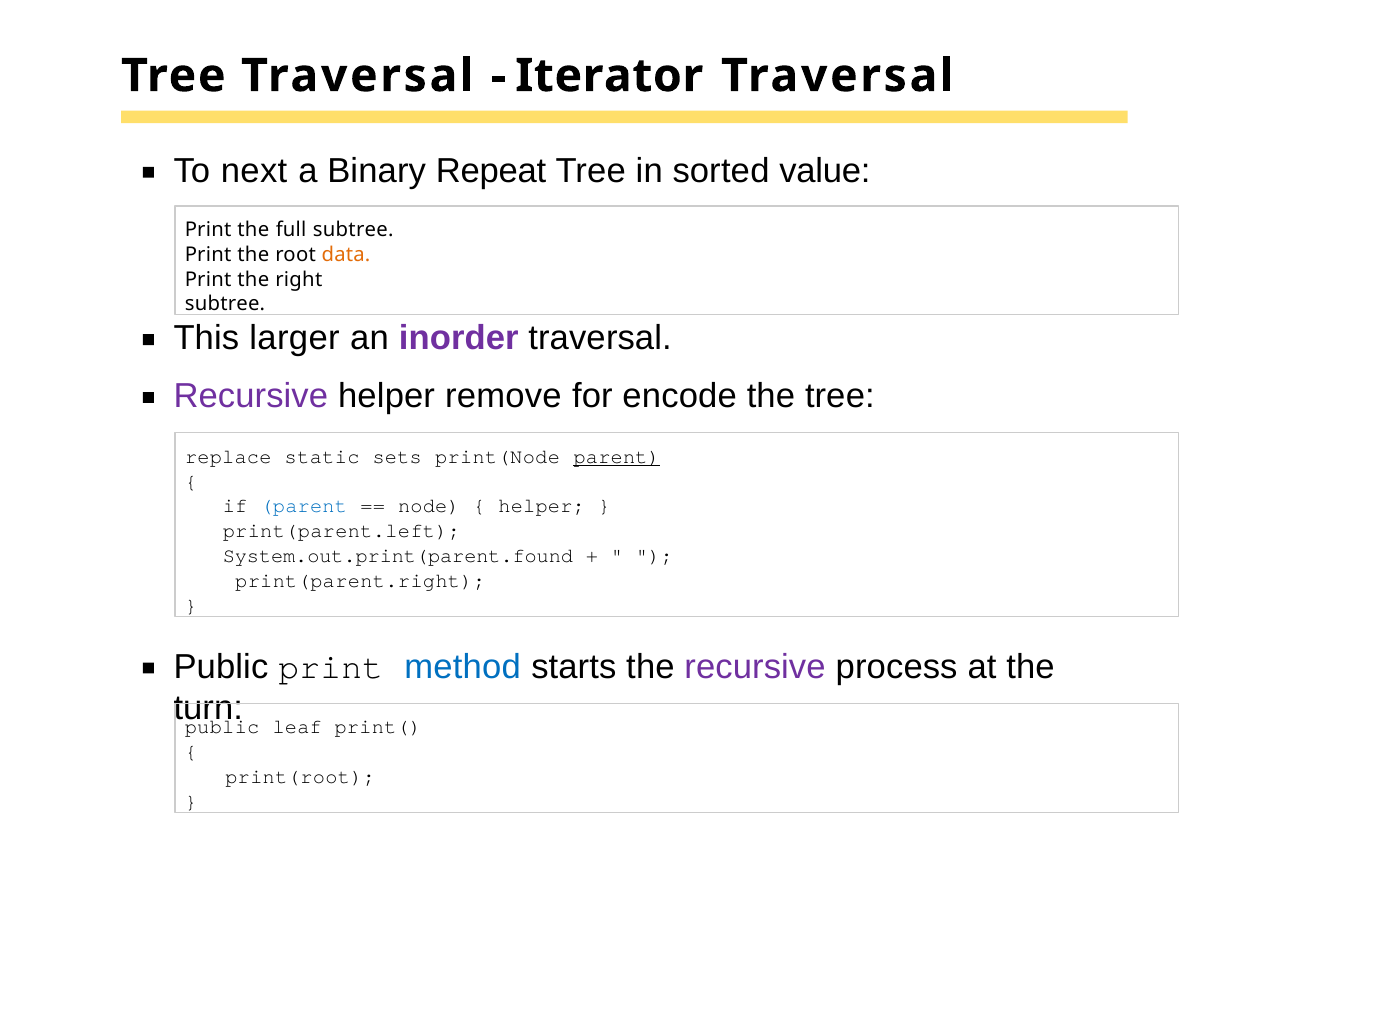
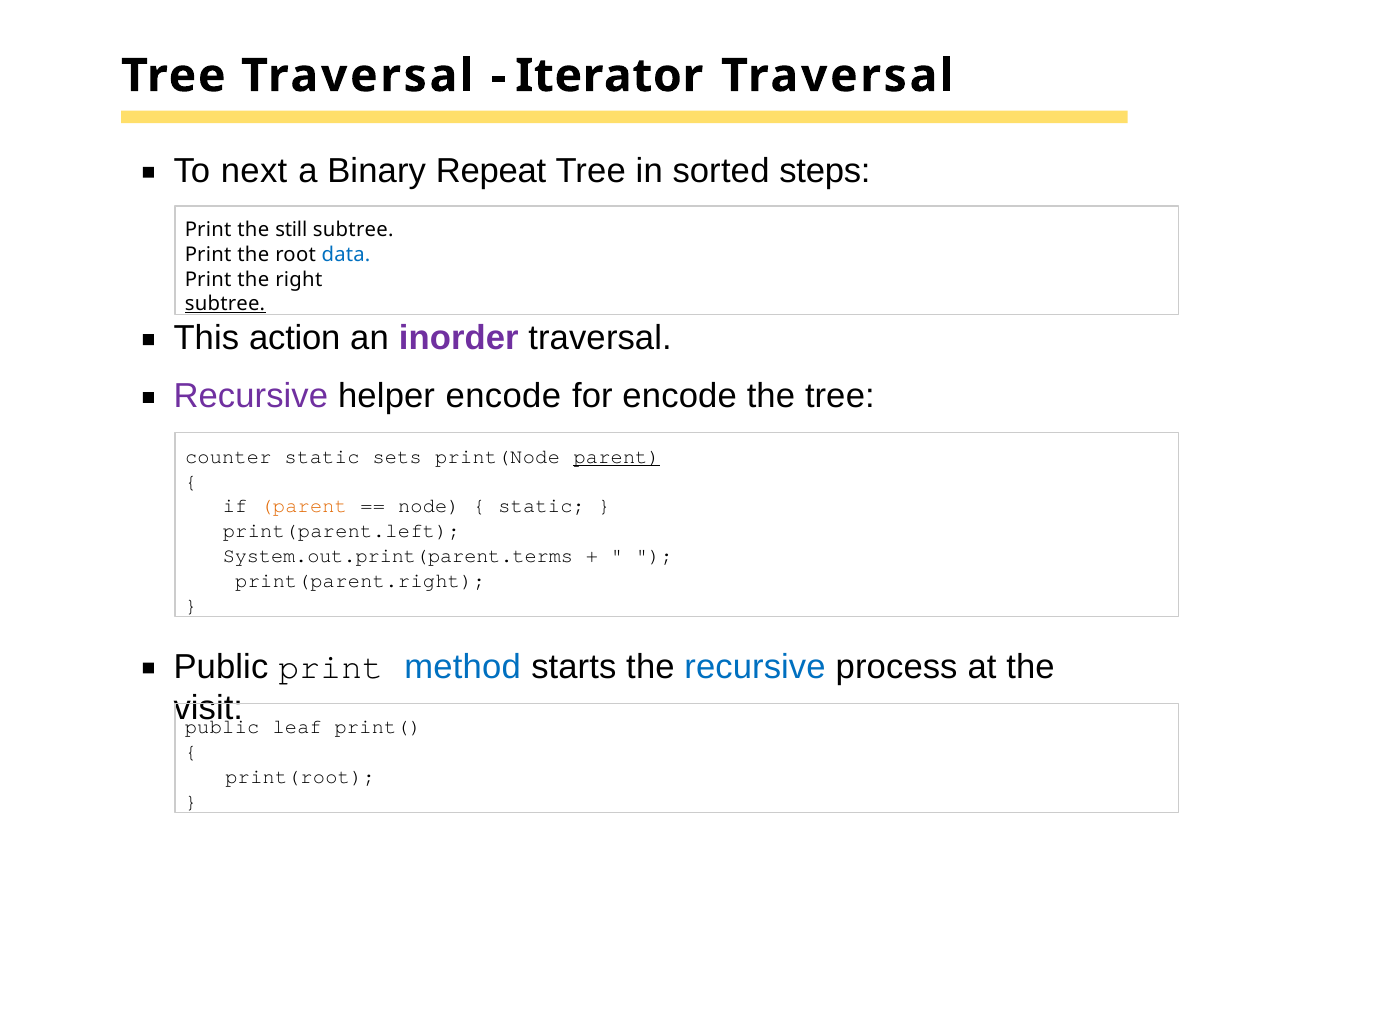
value: value -> steps
full: full -> still
data colour: orange -> blue
subtree at (225, 304) underline: none -> present
larger: larger -> action
helper remove: remove -> encode
replace: replace -> counter
parent at (304, 506) colour: blue -> orange
helper at (542, 506): helper -> static
System.out.print(parent.found: System.out.print(parent.found -> System.out.print(parent.terms
recursive at (755, 667) colour: purple -> blue
turn: turn -> visit
